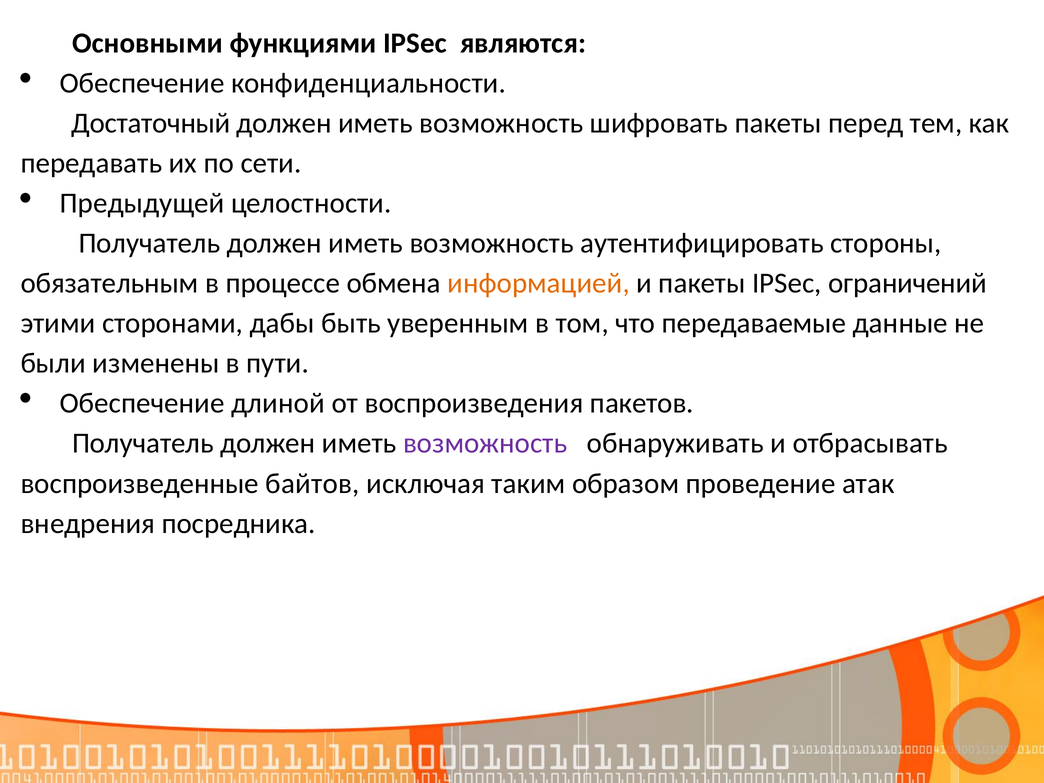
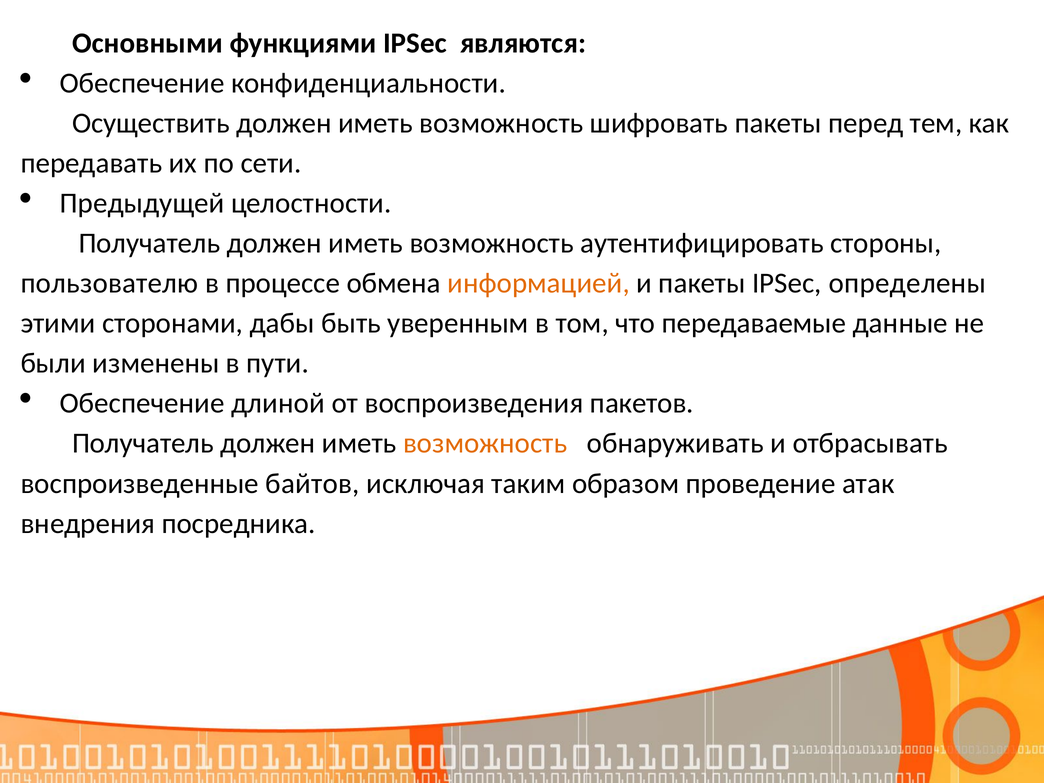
Достаточный: Достаточный -> Осуществить
обязательным: обязательным -> пользователю
ограничений: ограничений -> определены
возможность at (485, 443) colour: purple -> orange
